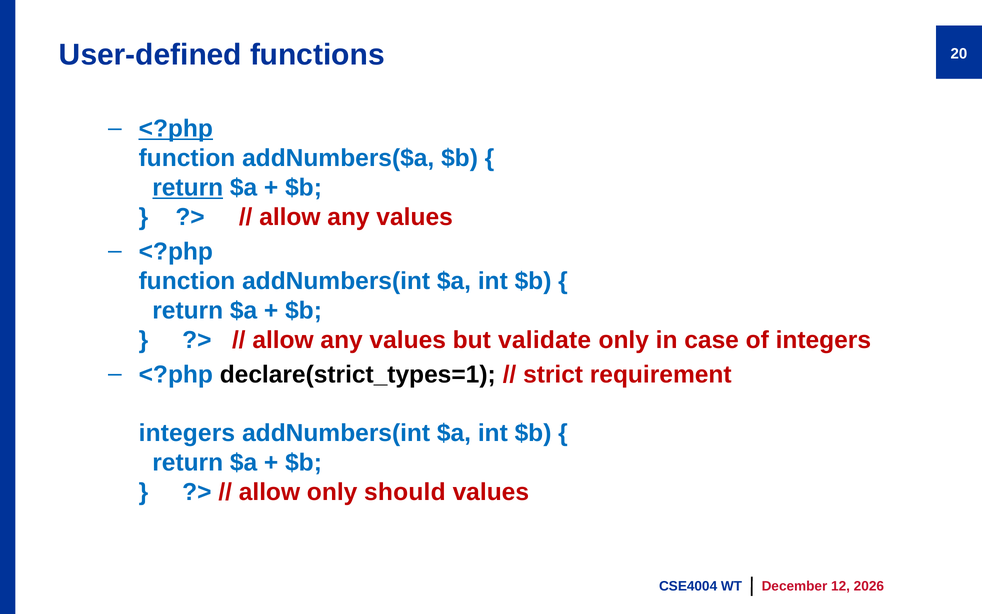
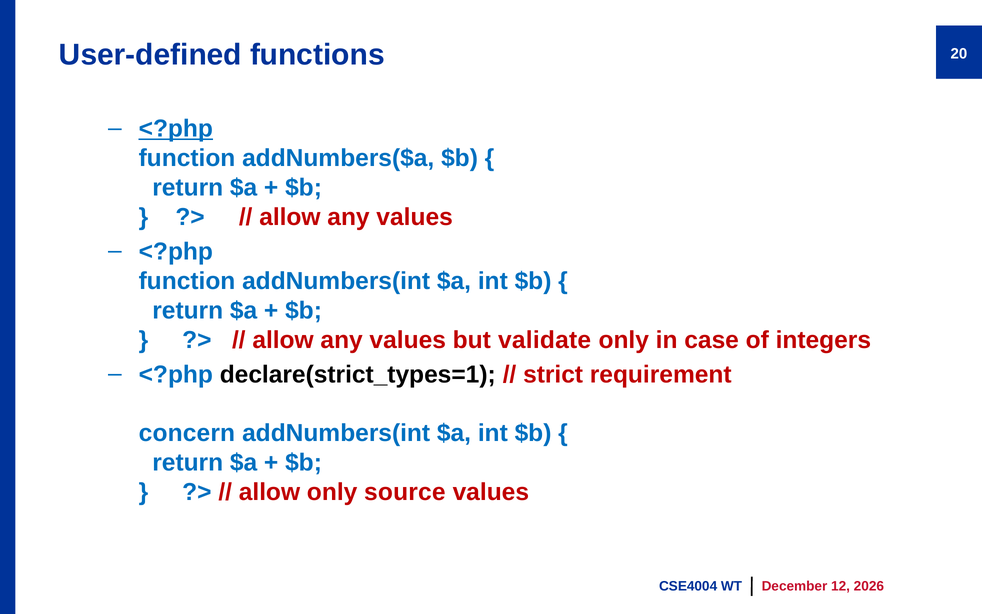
return at (188, 188) underline: present -> none
integers at (187, 433): integers -> concern
should: should -> source
